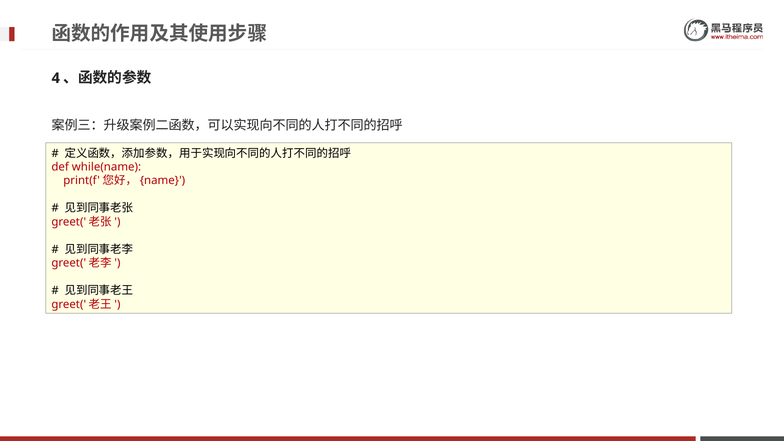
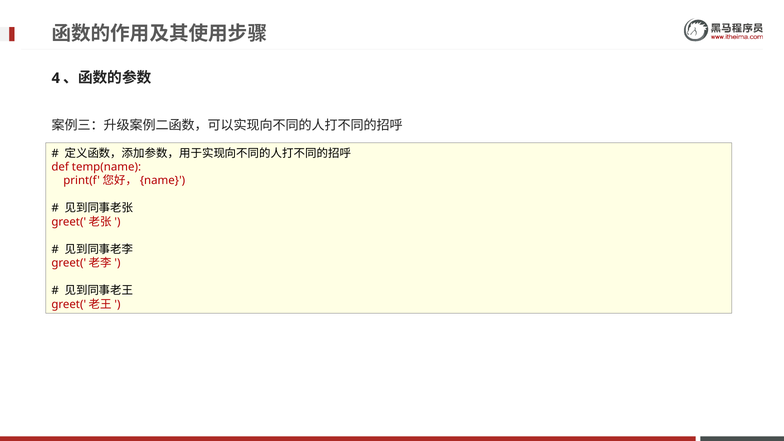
while(name: while(name -> temp(name
